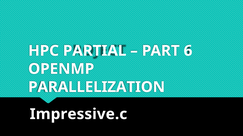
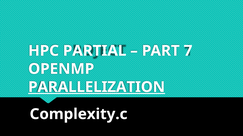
6: 6 -> 7
PARALLELIZATION underline: none -> present
Impressive.c: Impressive.c -> Complexity.c
